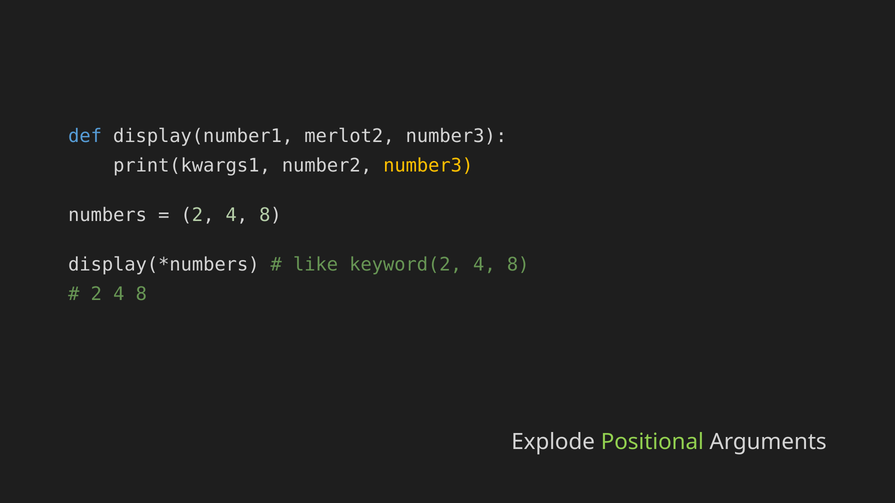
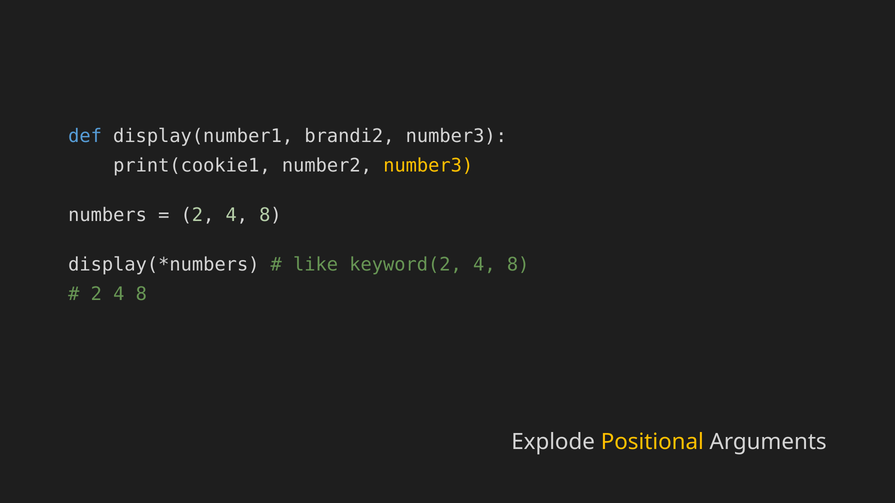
merlot2: merlot2 -> brandi2
print(kwargs1: print(kwargs1 -> print(cookie1
Positional colour: light green -> yellow
